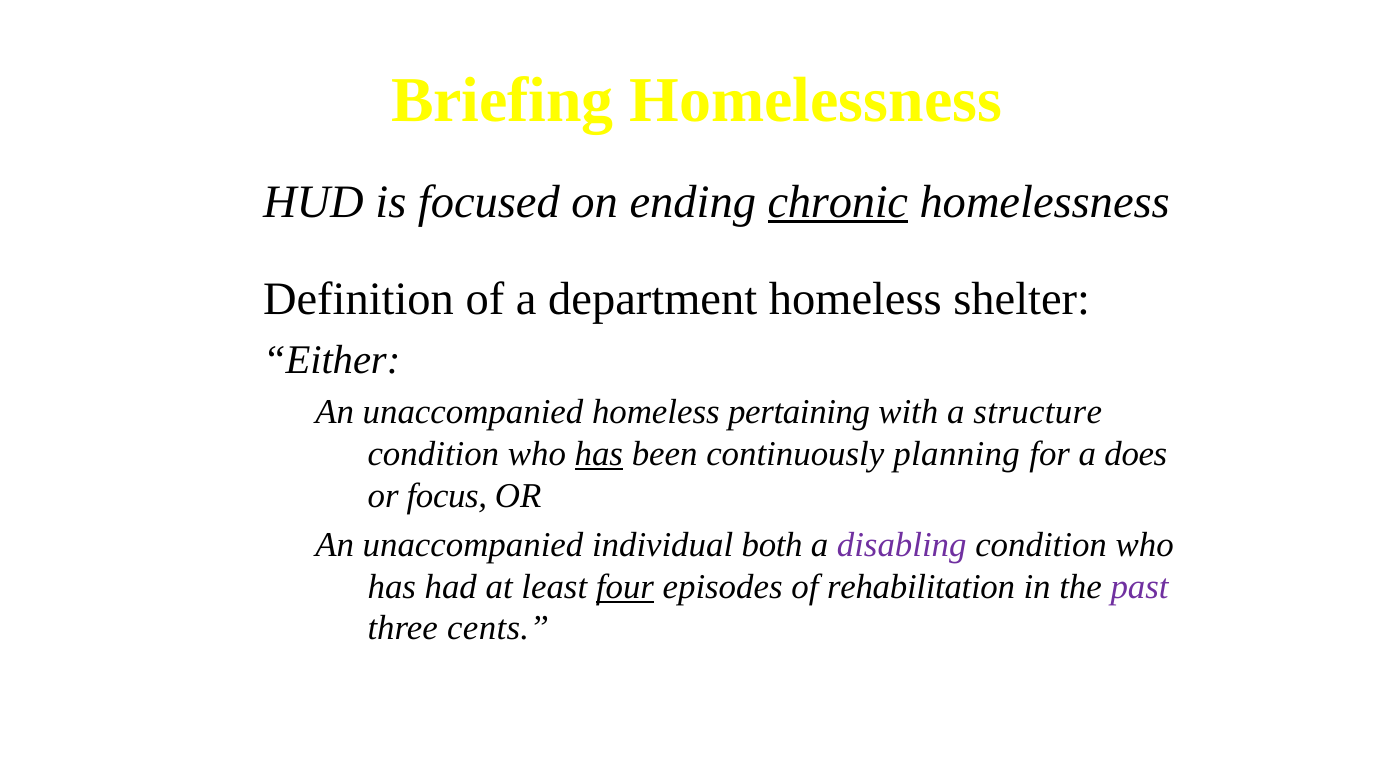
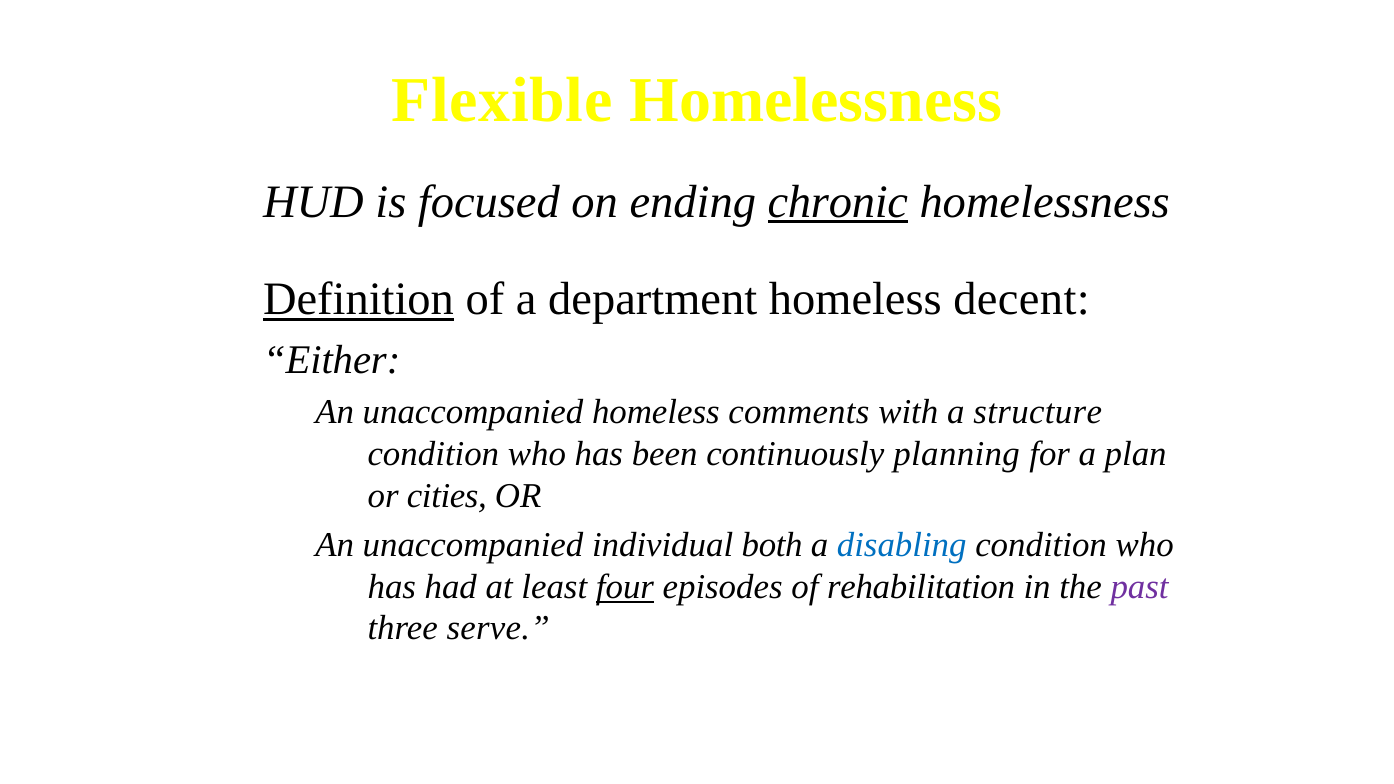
Briefing: Briefing -> Flexible
Definition underline: none -> present
shelter: shelter -> decent
pertaining: pertaining -> comments
has at (599, 454) underline: present -> none
does: does -> plan
focus: focus -> cities
disabling colour: purple -> blue
cents: cents -> serve
